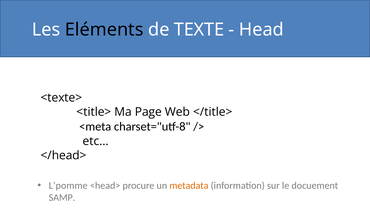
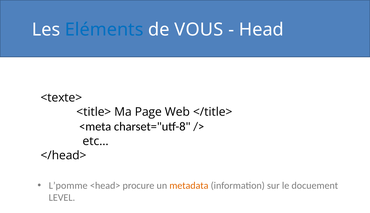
Eléments colour: black -> blue
TEXTE: TEXTE -> VOUS
SAMP: SAMP -> LEVEL
